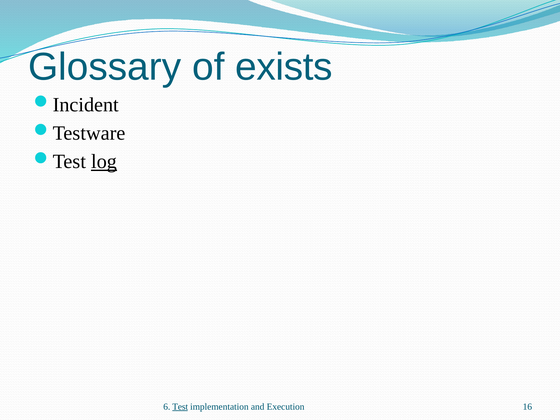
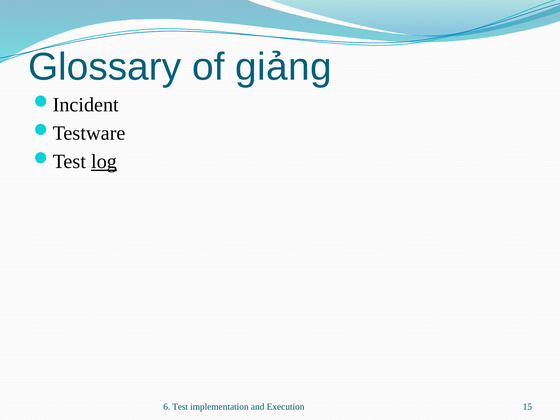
exists: exists -> giảng
Test underline: present -> none
16: 16 -> 15
